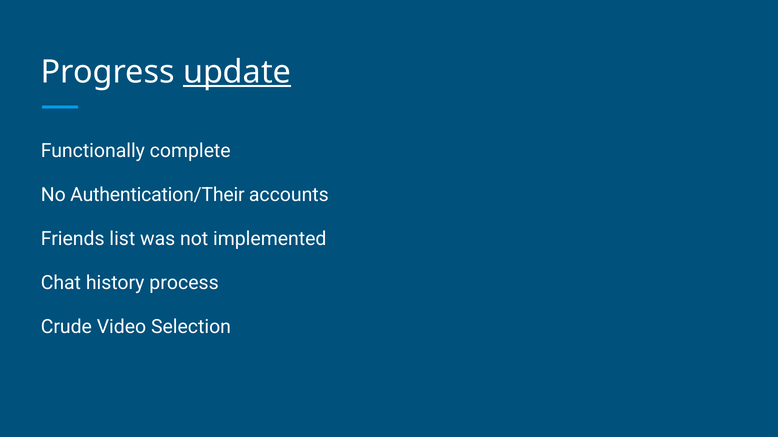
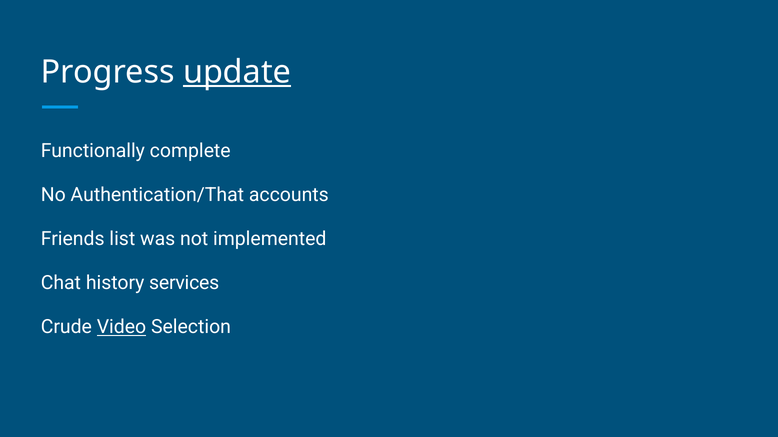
Authentication/Their: Authentication/Their -> Authentication/That
process: process -> services
Video underline: none -> present
